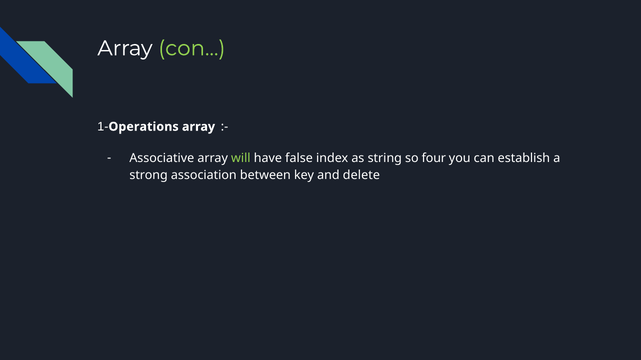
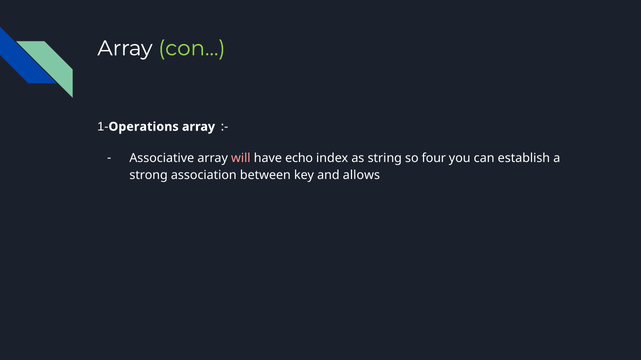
will colour: light green -> pink
false: false -> echo
delete: delete -> allows
